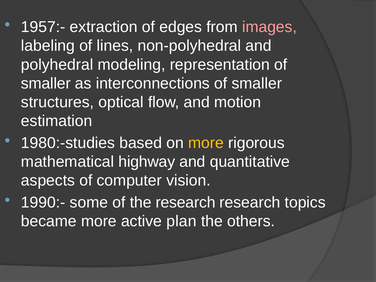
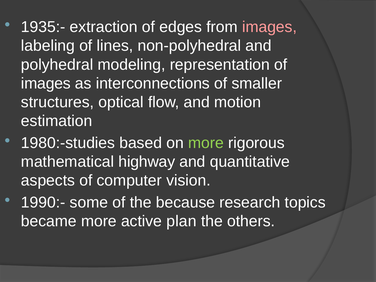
1957:-: 1957:- -> 1935:-
smaller at (46, 83): smaller -> images
more at (206, 143) colour: yellow -> light green
the research: research -> because
